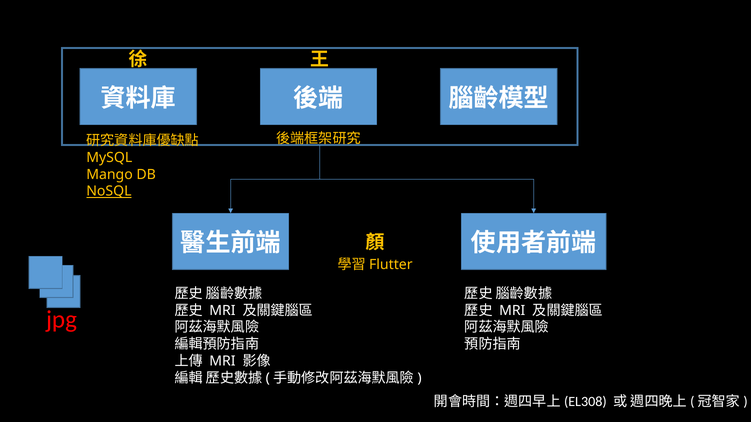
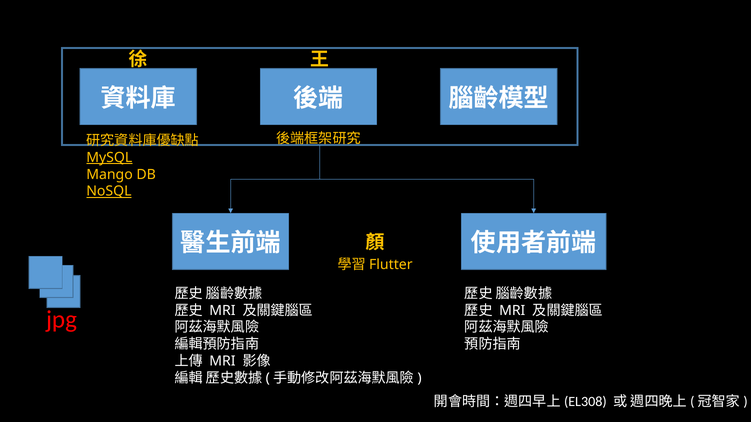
MySQL underline: none -> present
